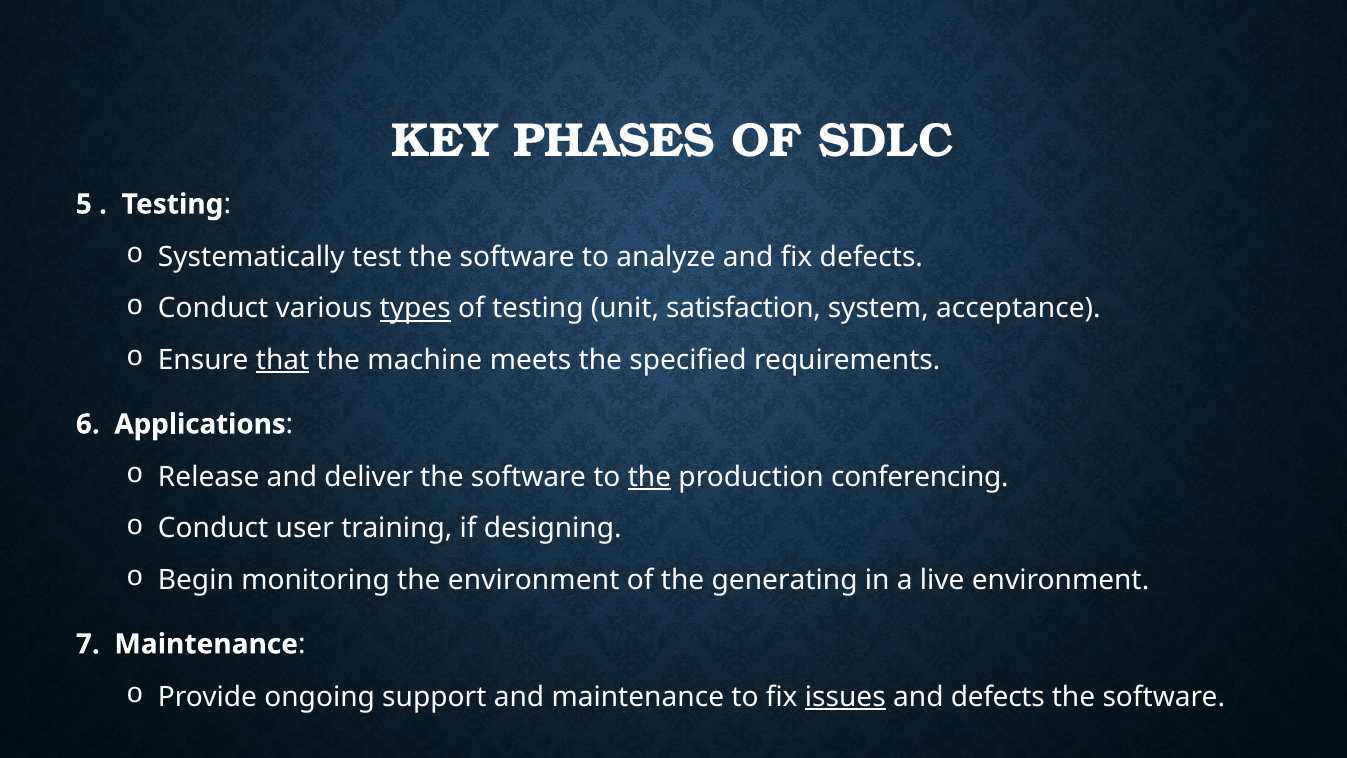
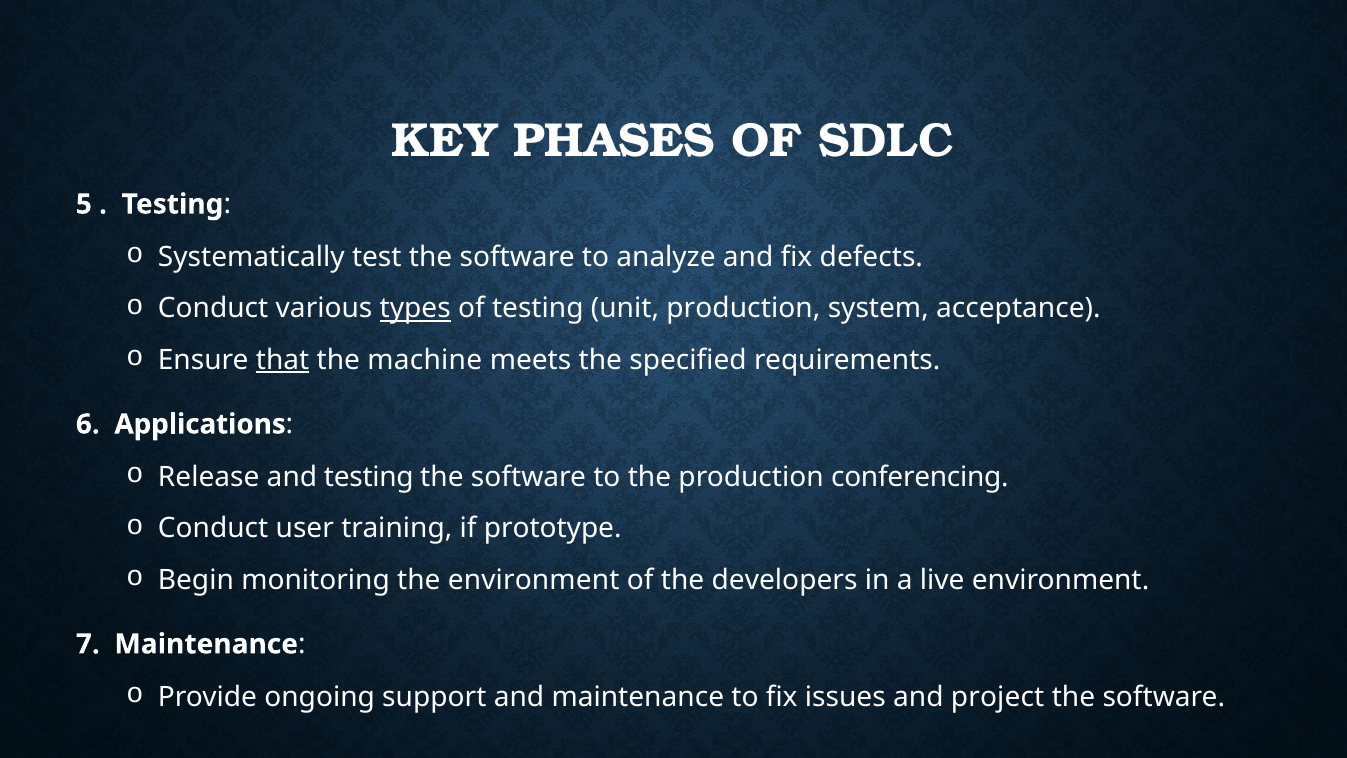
unit satisfaction: satisfaction -> production
and deliver: deliver -> testing
the at (649, 477) underline: present -> none
designing: designing -> prototype
generating: generating -> developers
issues underline: present -> none
and defects: defects -> project
